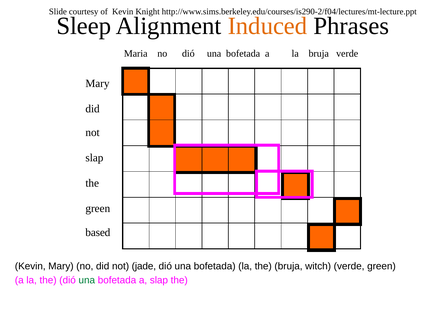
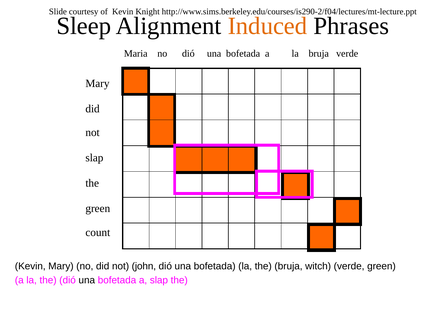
based: based -> count
jade: jade -> john
una at (87, 280) colour: green -> black
